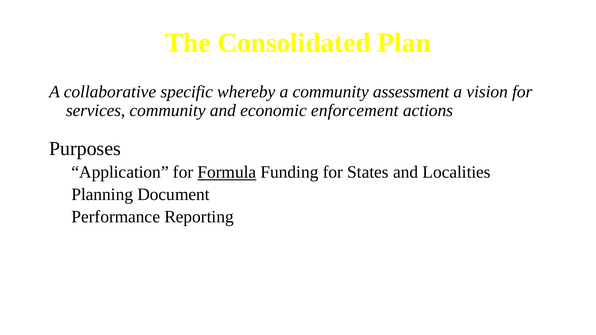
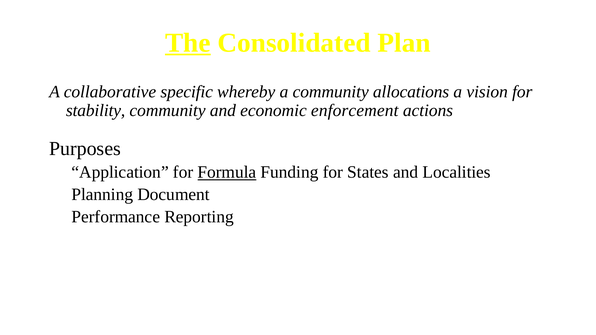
The underline: none -> present
assessment: assessment -> allocations
services: services -> stability
